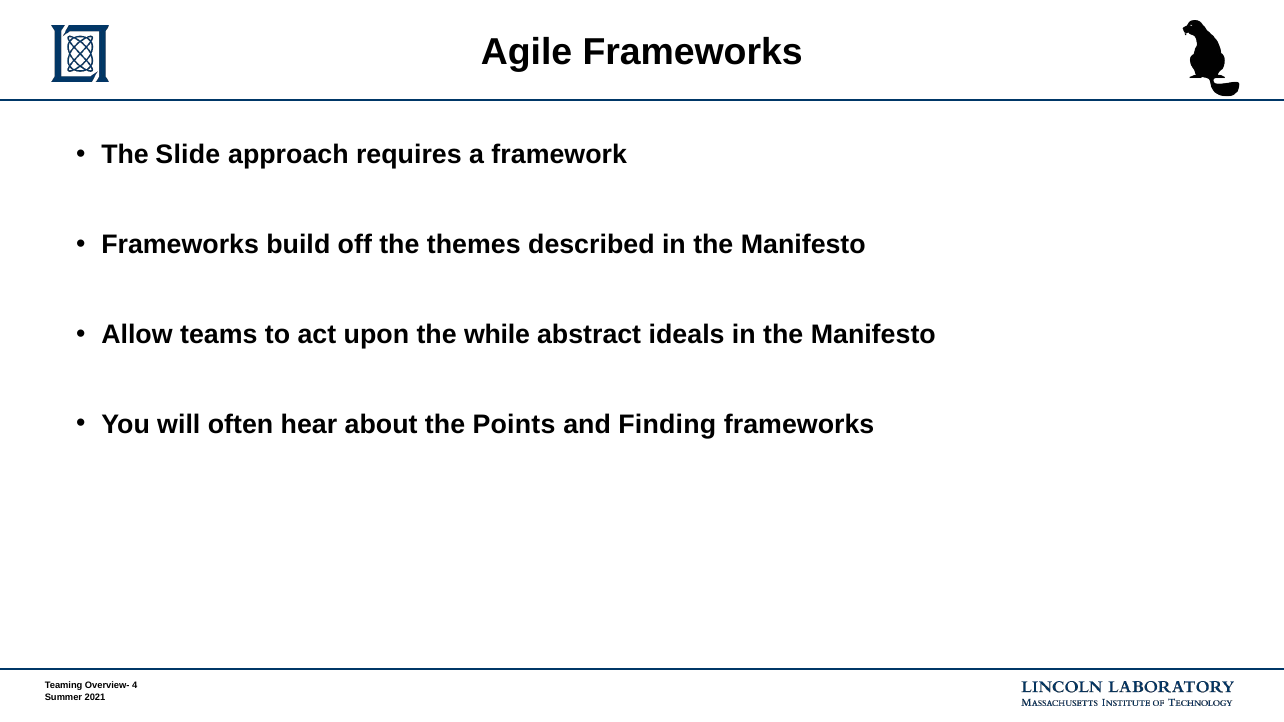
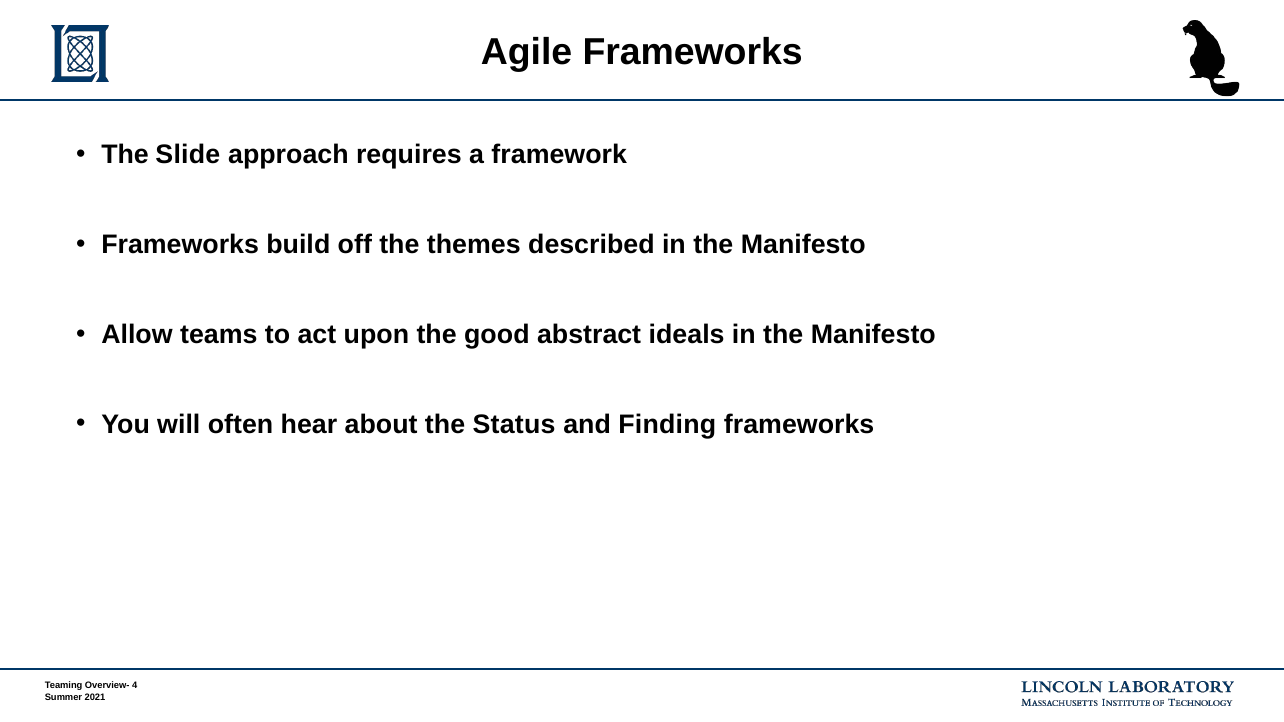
while: while -> good
Points: Points -> Status
